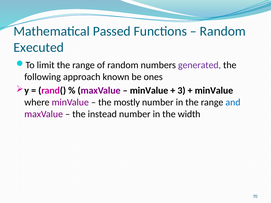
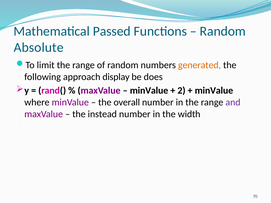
Executed: Executed -> Absolute
generated colour: purple -> orange
known: known -> display
ones: ones -> does
3: 3 -> 2
mostly: mostly -> overall
and colour: blue -> purple
